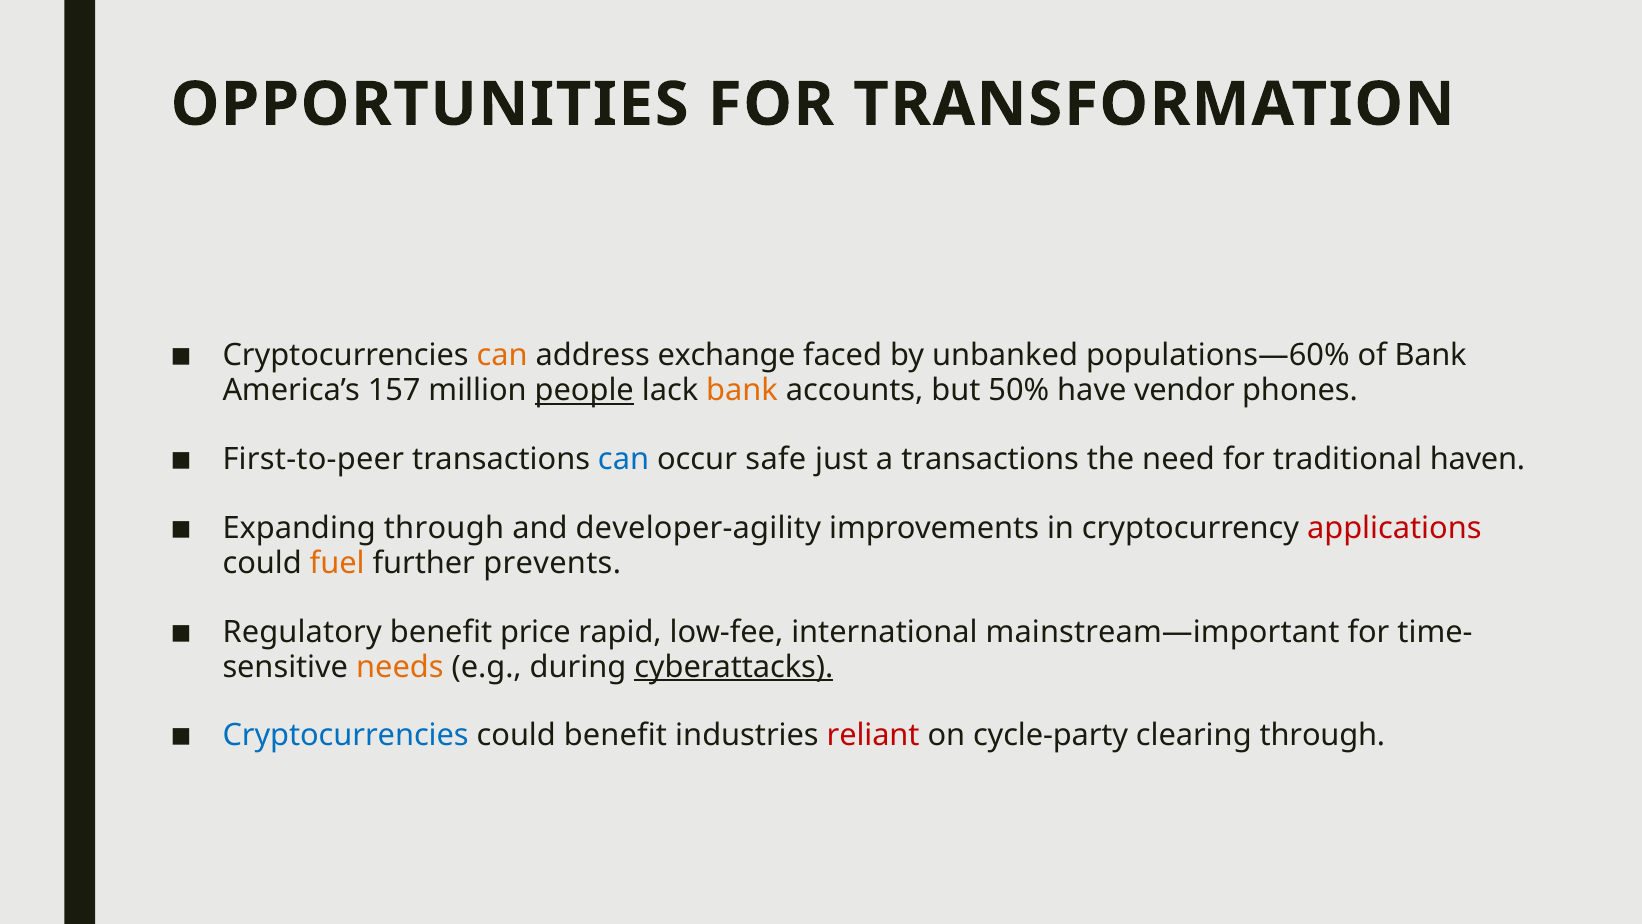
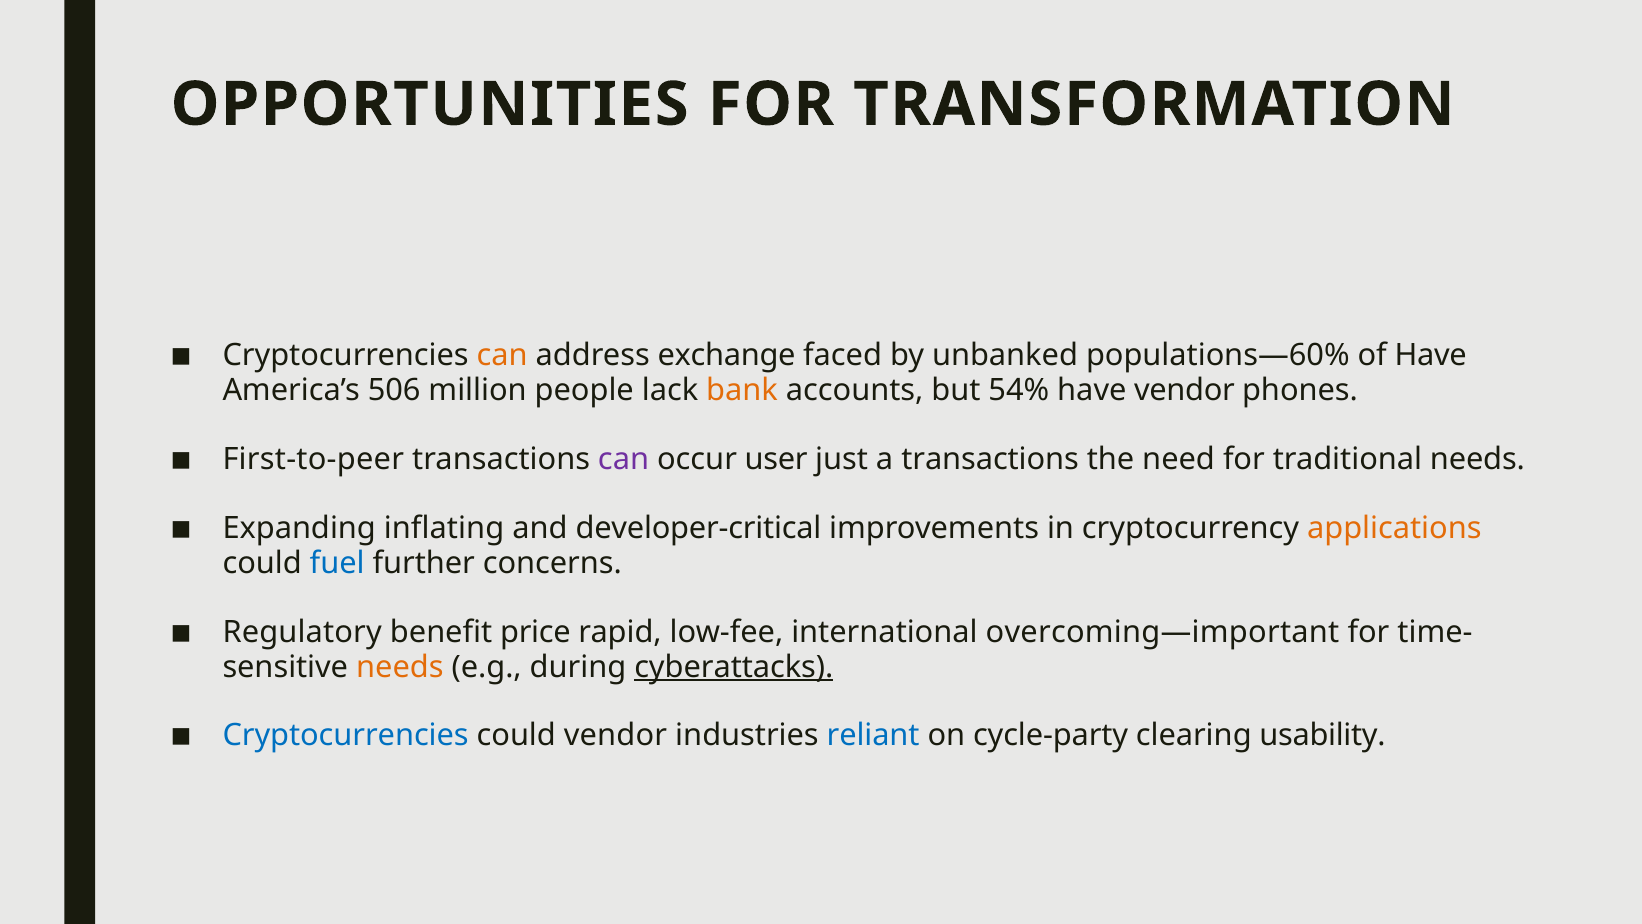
of Bank: Bank -> Have
157: 157 -> 506
people underline: present -> none
50%: 50% -> 54%
can at (624, 459) colour: blue -> purple
safe: safe -> user
traditional haven: haven -> needs
Expanding through: through -> inflating
developer-agility: developer-agility -> developer-critical
applications colour: red -> orange
fuel colour: orange -> blue
prevents: prevents -> concerns
mainstream—important: mainstream—important -> overcoming—important
could benefit: benefit -> vendor
reliant colour: red -> blue
clearing through: through -> usability
